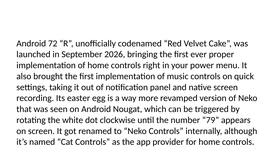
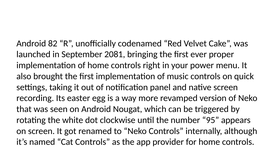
72: 72 -> 82
2026: 2026 -> 2081
79: 79 -> 95
